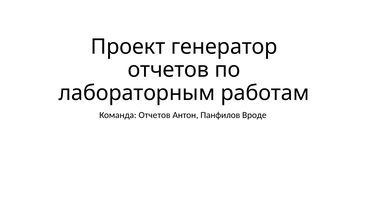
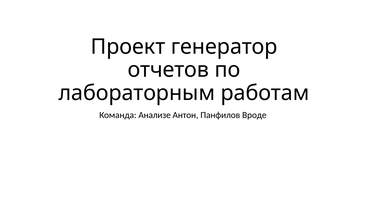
Команда Отчетов: Отчетов -> Анализе
